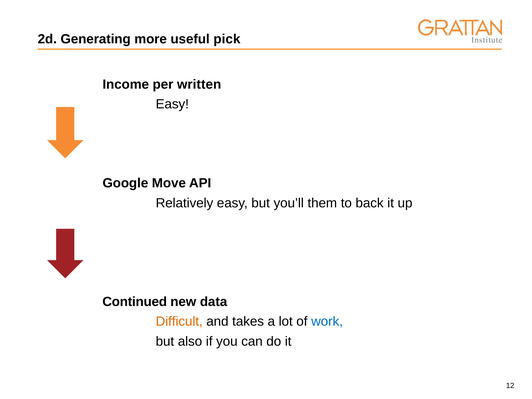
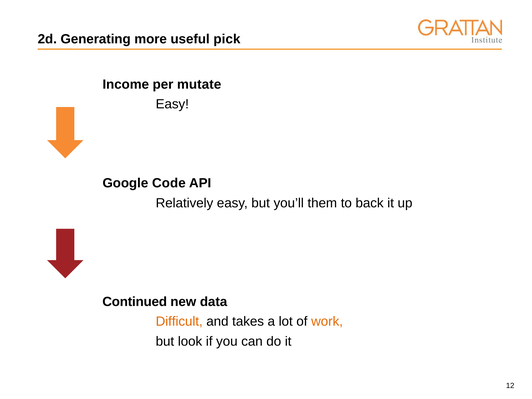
written: written -> mutate
Move: Move -> Code
work colour: blue -> orange
also: also -> look
